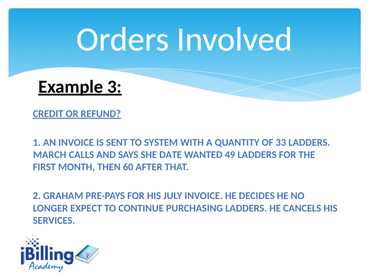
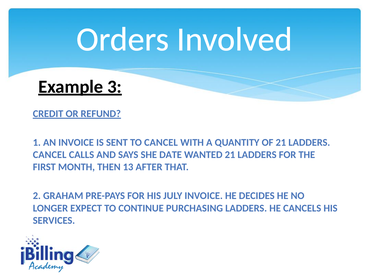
TO SYSTEM: SYSTEM -> CANCEL
OF 33: 33 -> 21
MARCH at (50, 155): MARCH -> CANCEL
WANTED 49: 49 -> 21
60: 60 -> 13
